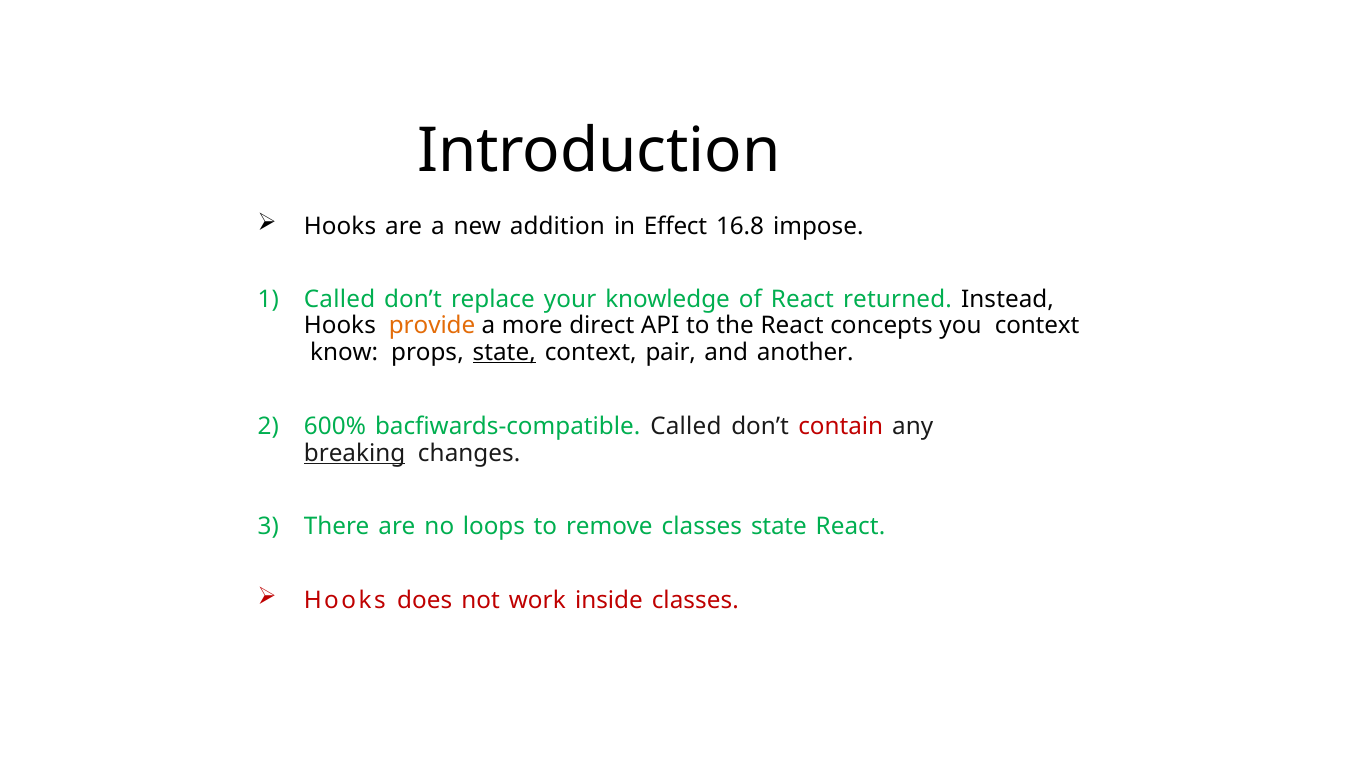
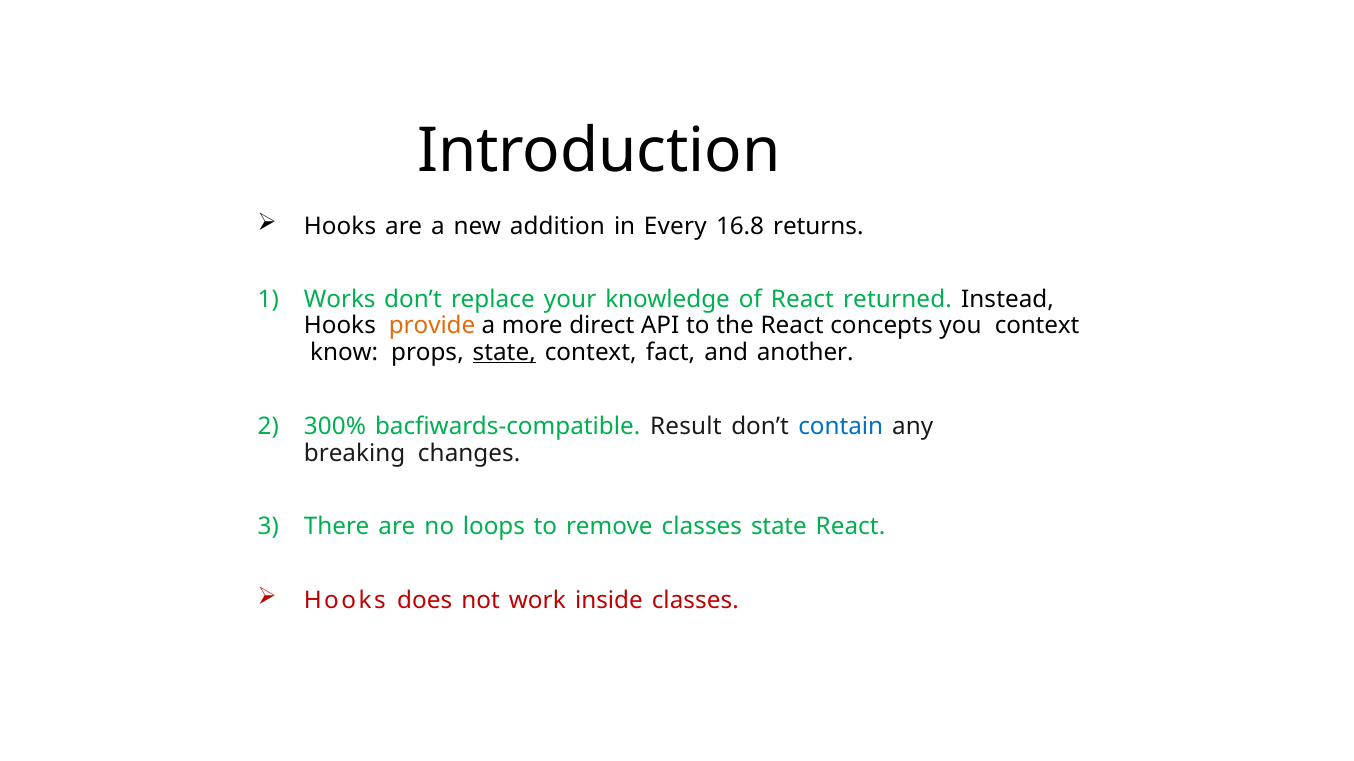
Effect: Effect -> Every
impose: impose -> returns
Called at (340, 299): Called -> Works
pair: pair -> fact
600%: 600% -> 300%
bacfiwards-compatible Called: Called -> Result
contain colour: red -> blue
breaking underline: present -> none
